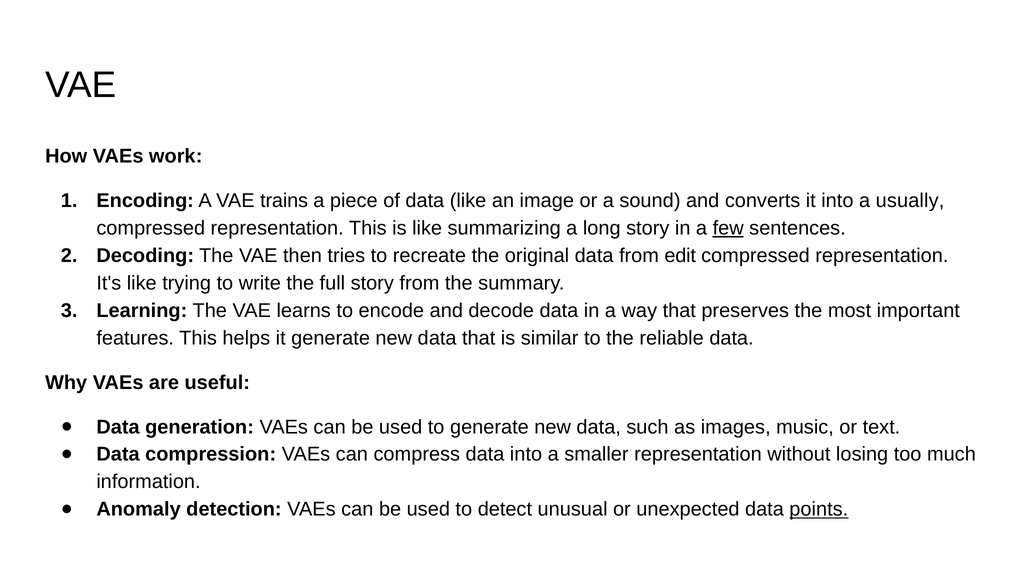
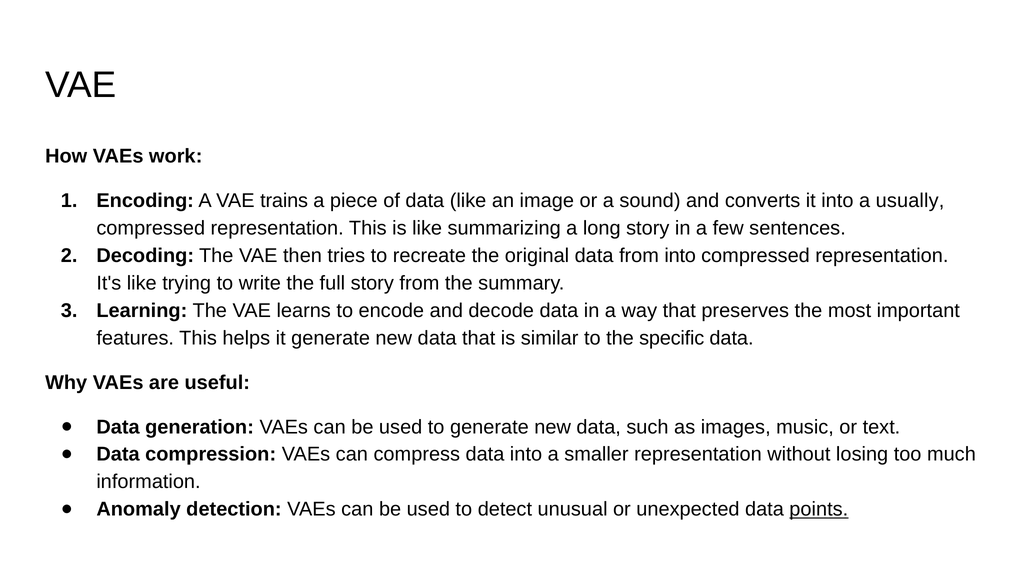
few underline: present -> none
from edit: edit -> into
reliable: reliable -> specific
